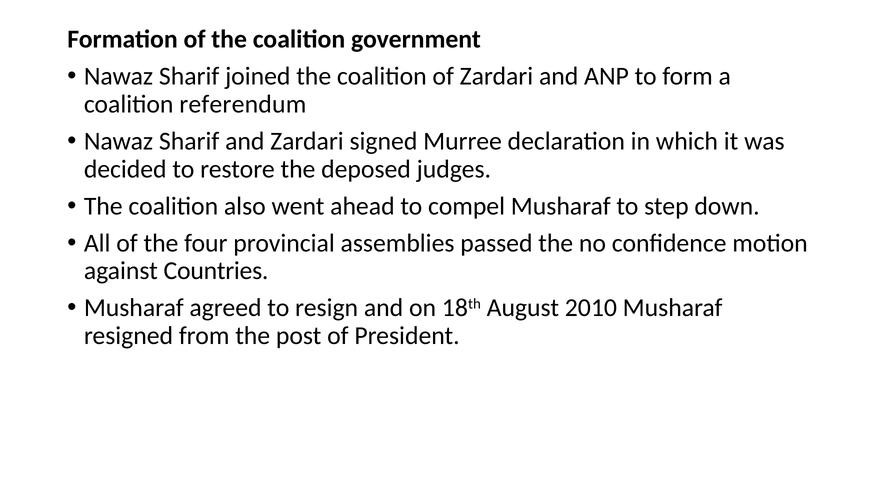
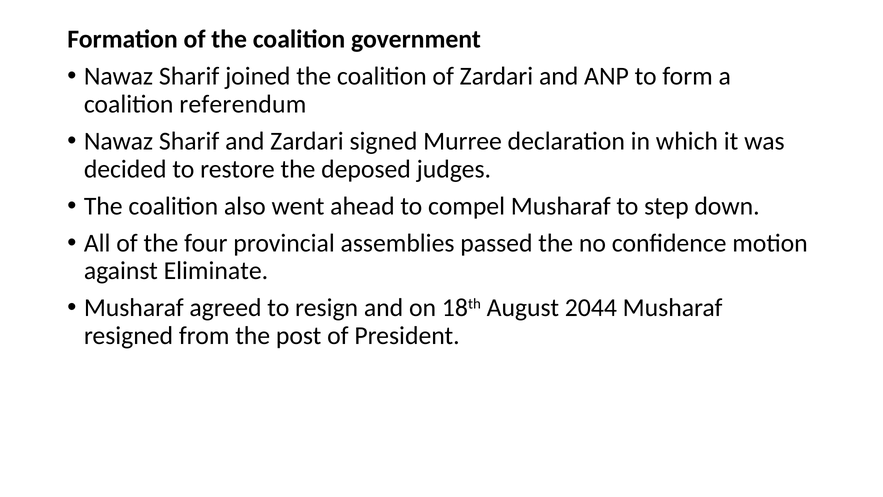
Countries: Countries -> Eliminate
2010: 2010 -> 2044
